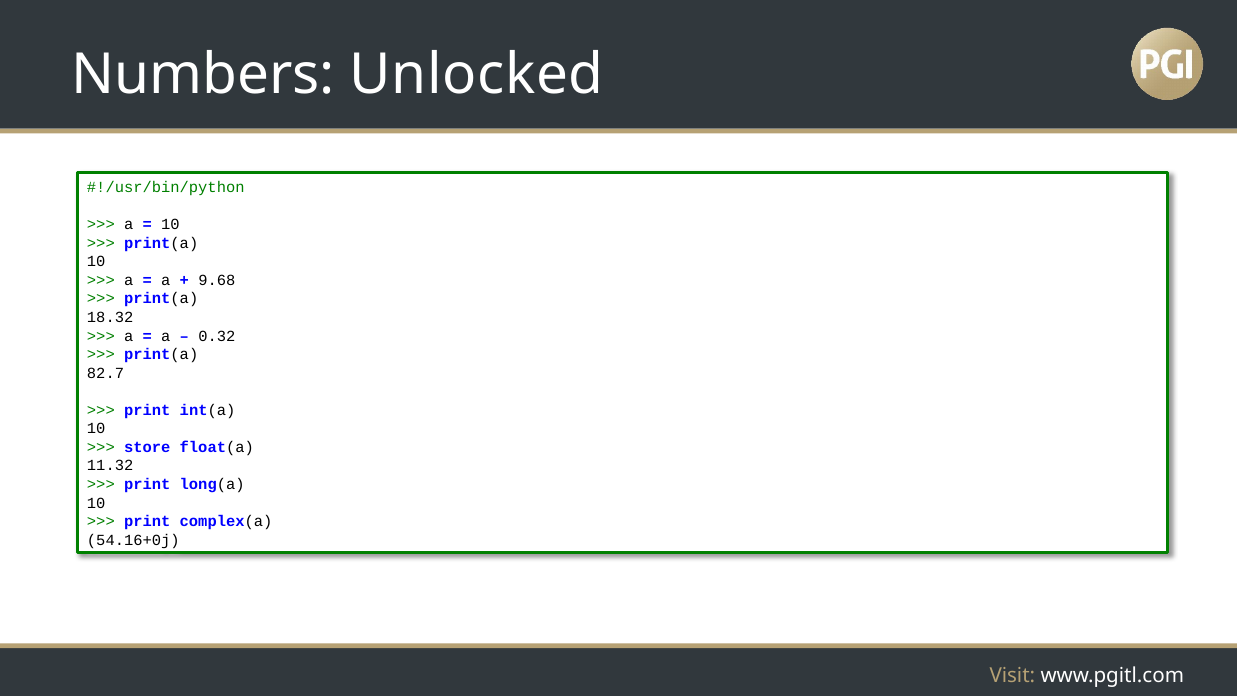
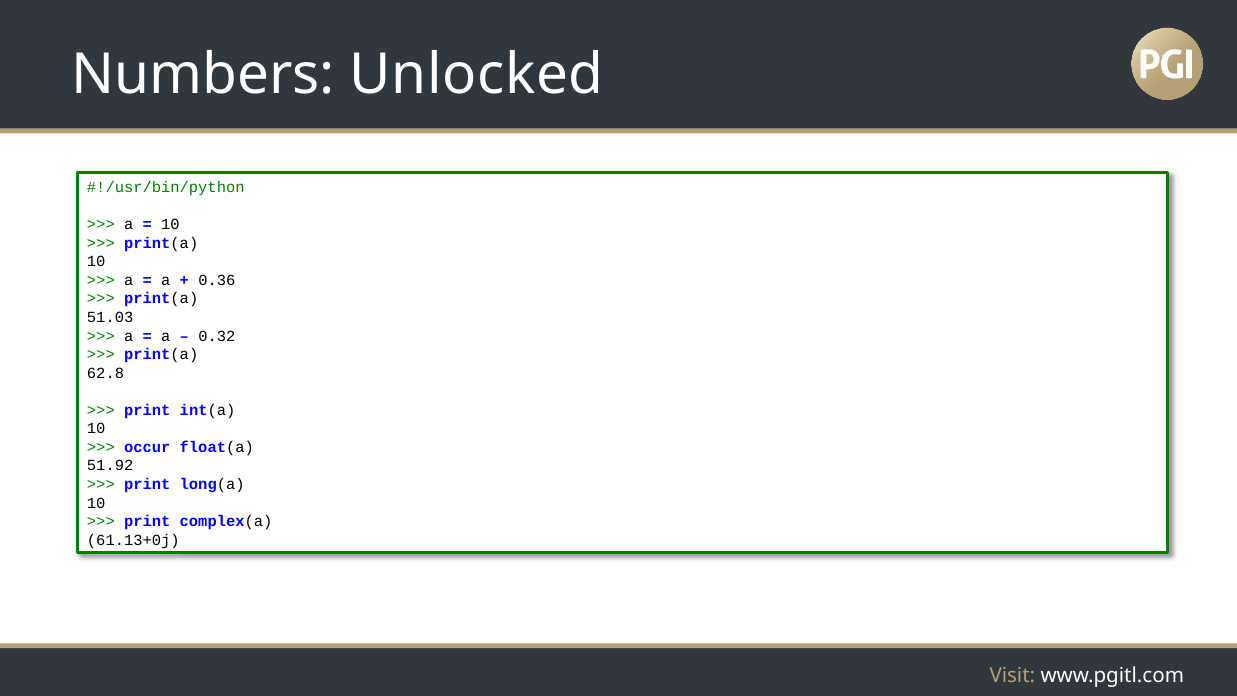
9.68: 9.68 -> 0.36
18.32: 18.32 -> 51.03
82.7: 82.7 -> 62.8
store: store -> occur
11.32: 11.32 -> 51.92
54.16+0j: 54.16+0j -> 61.13+0j
